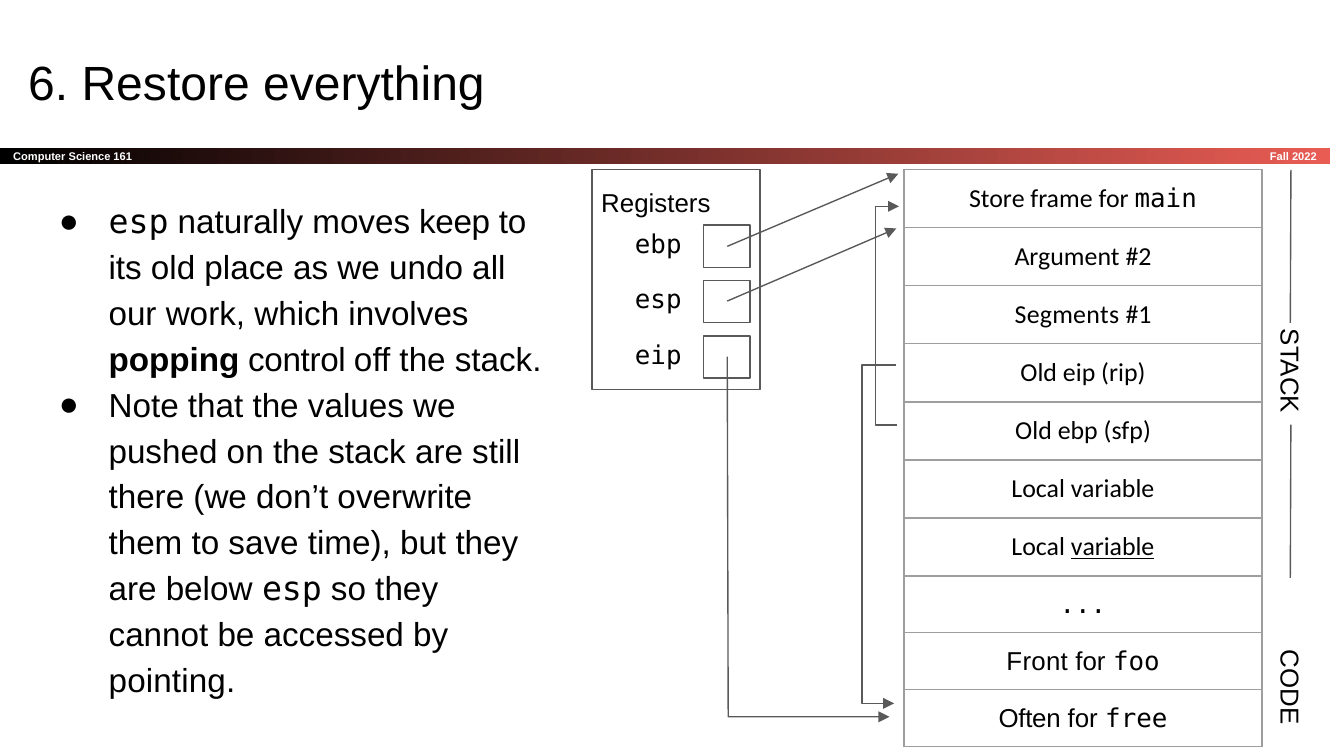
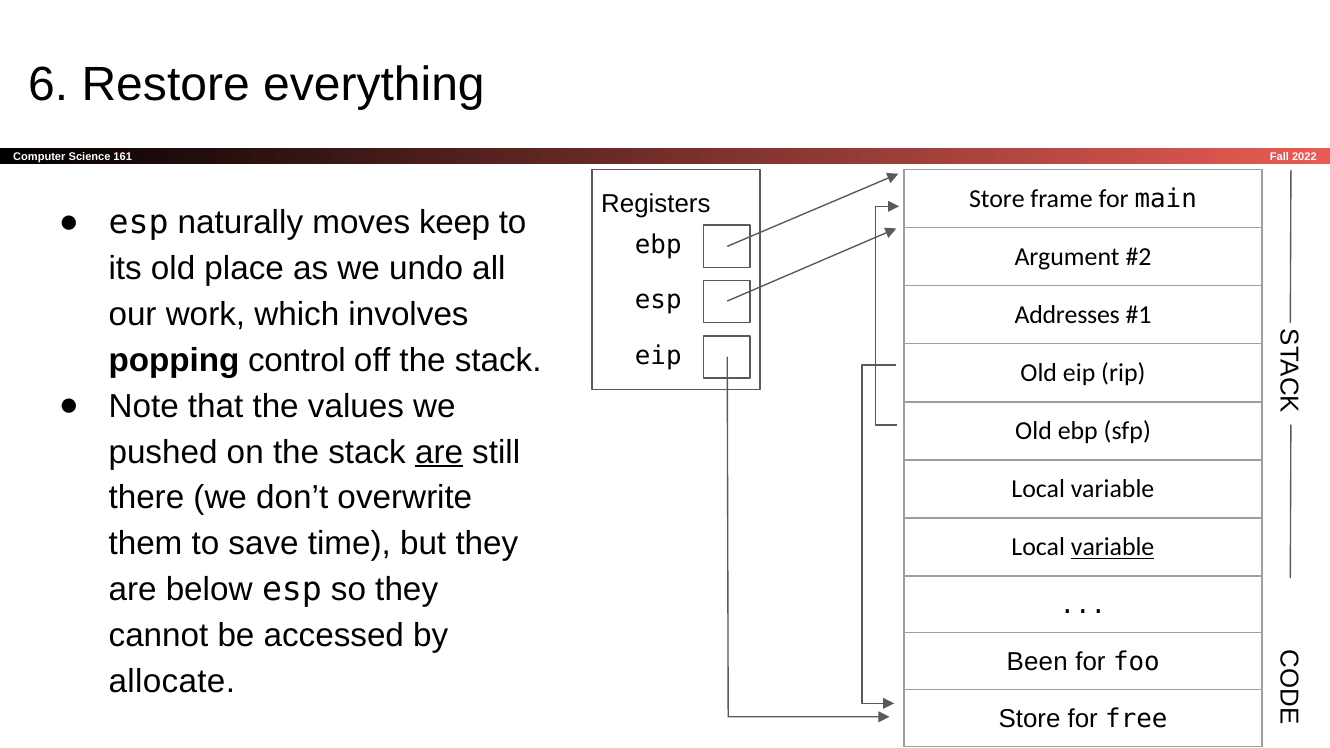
Segments: Segments -> Addresses
are at (439, 452) underline: none -> present
Front: Front -> Been
pointing: pointing -> allocate
Often at (1030, 719): Often -> Store
